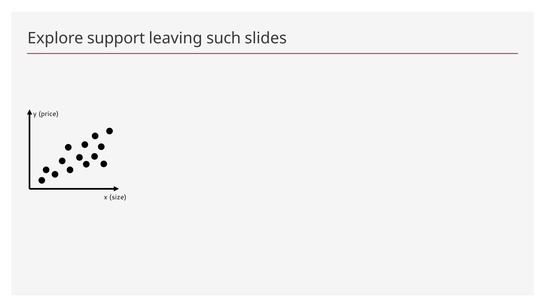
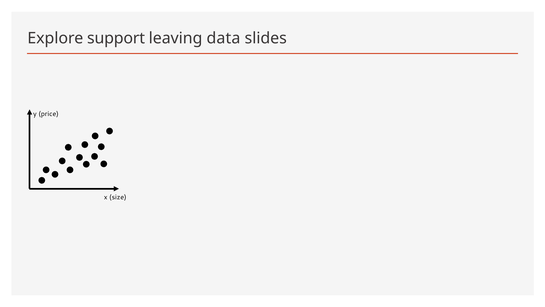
such: such -> data
